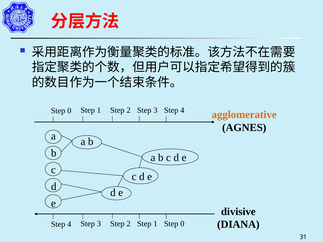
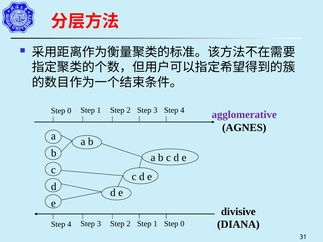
agglomerative colour: orange -> purple
